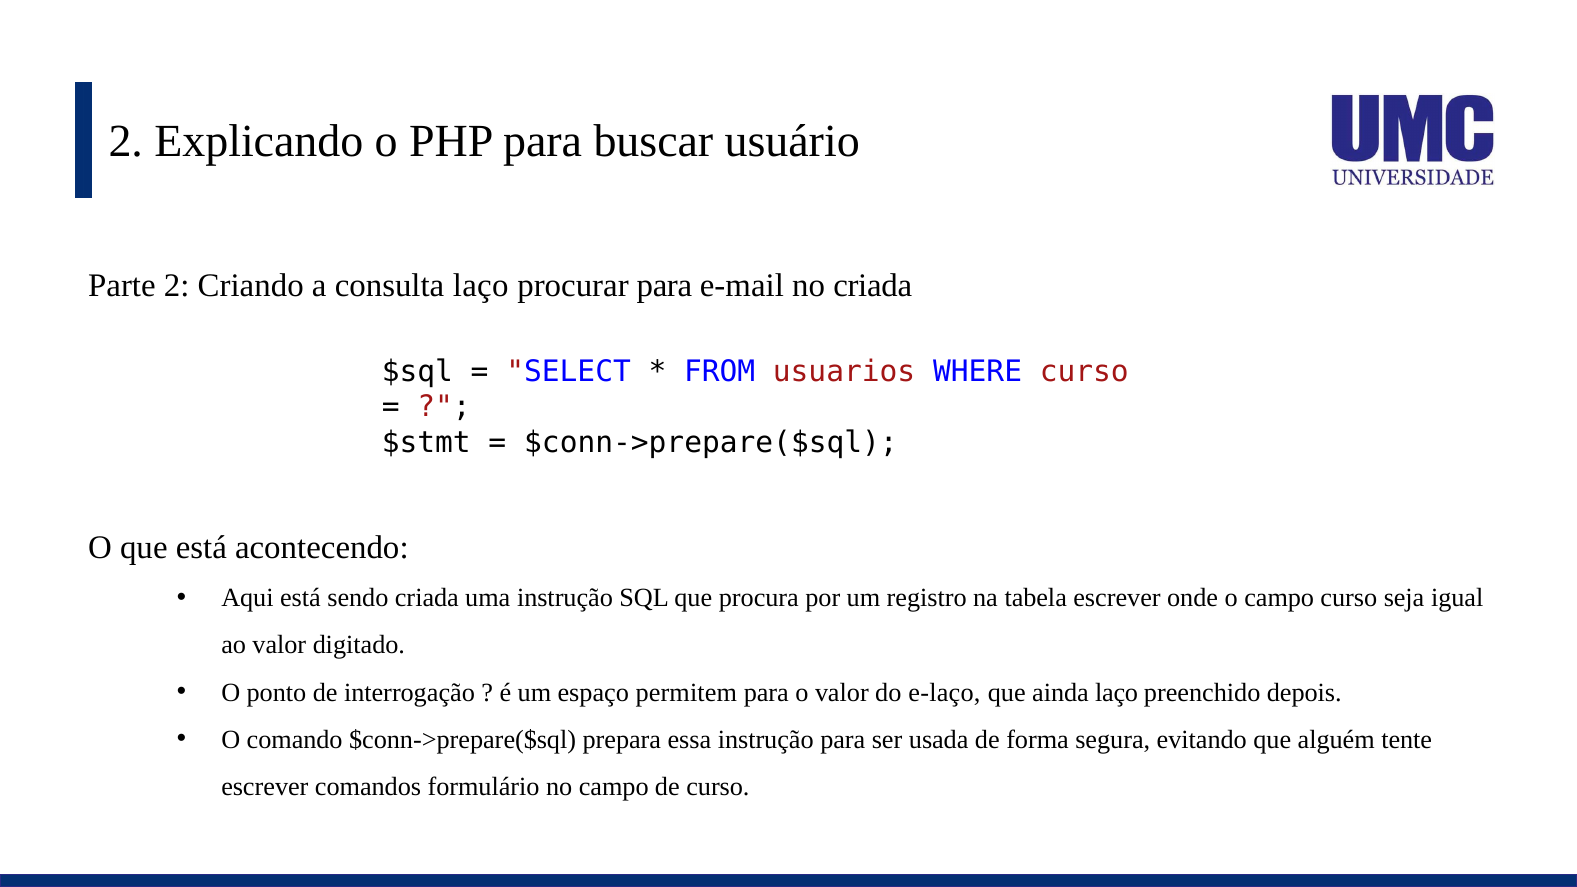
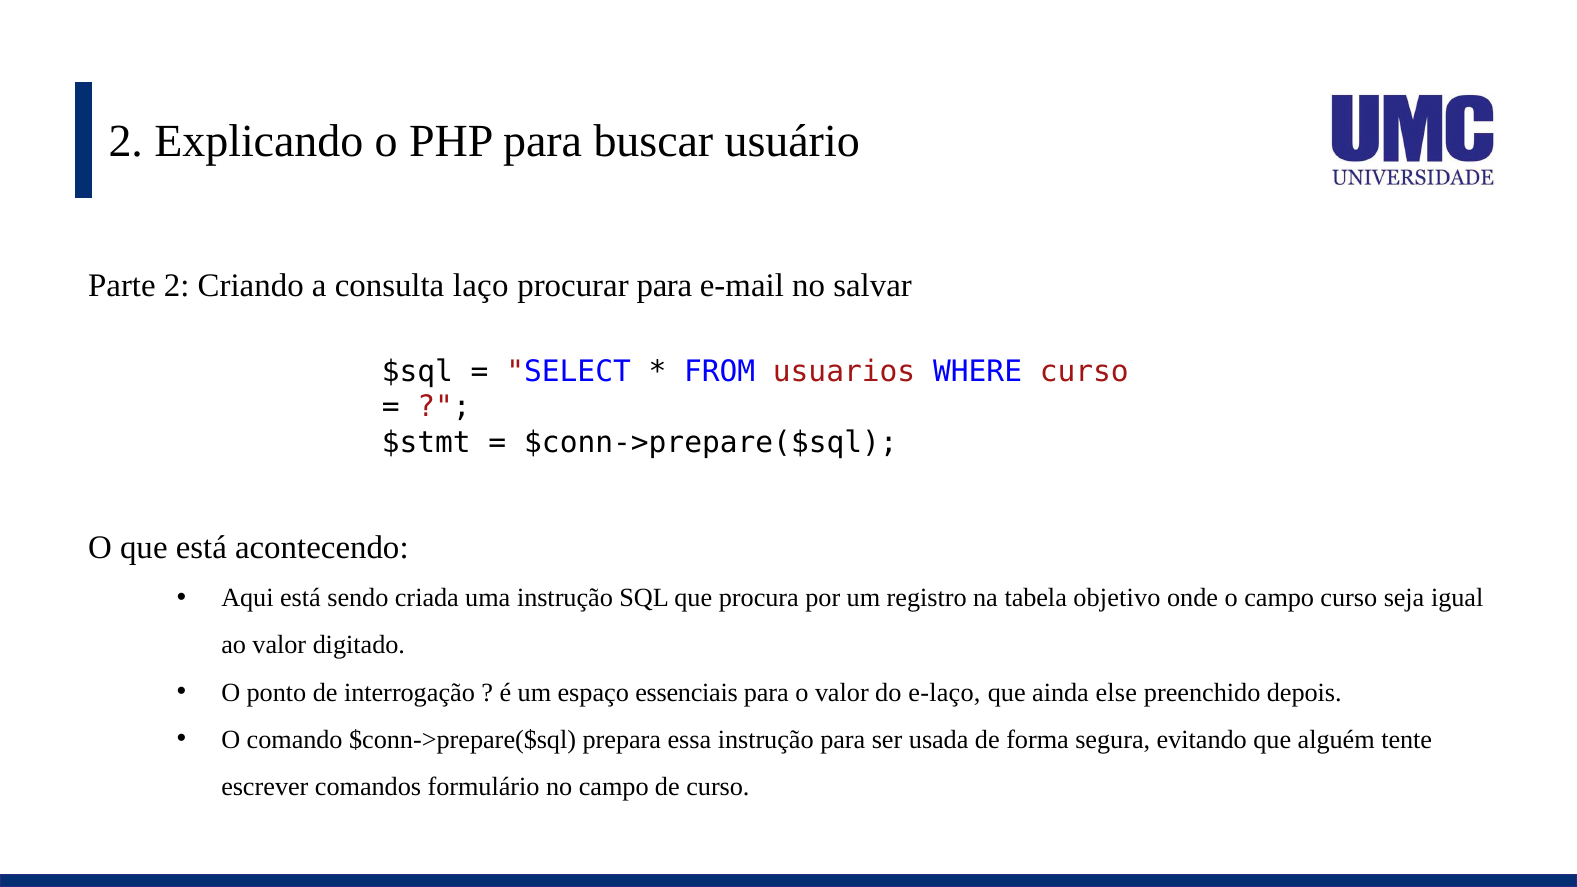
no criada: criada -> salvar
tabela escrever: escrever -> objetivo
permitem: permitem -> essenciais
ainda laço: laço -> else
